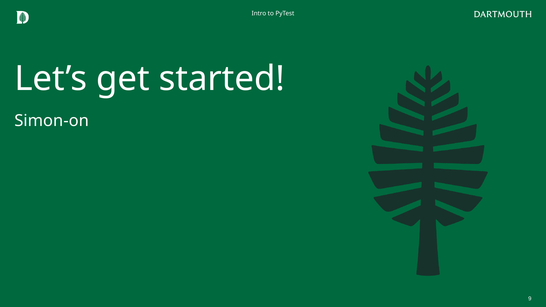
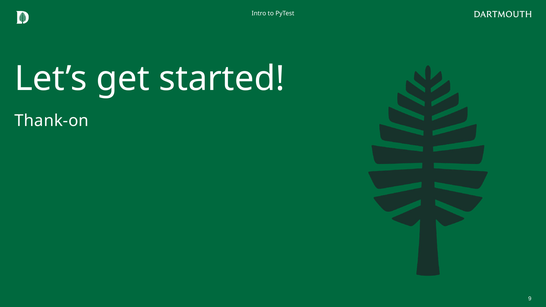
Simon-on: Simon-on -> Thank-on
